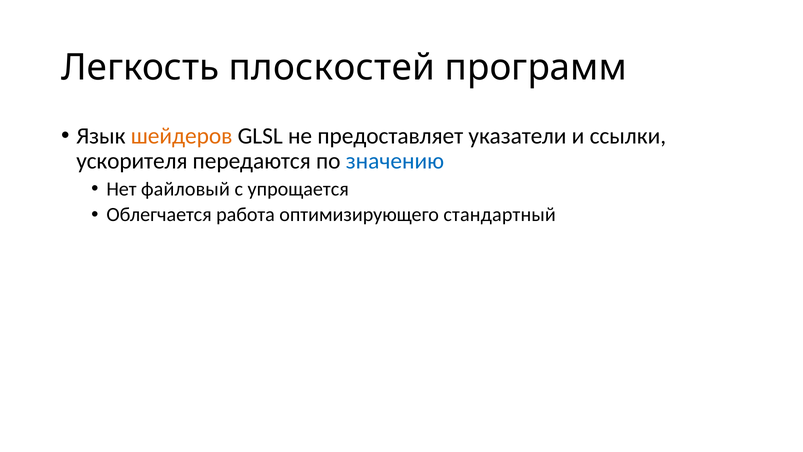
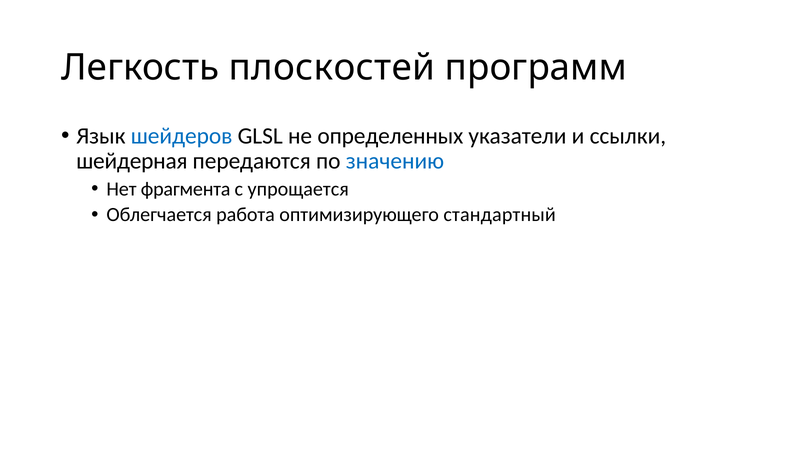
шейдеров colour: orange -> blue
предоставляет: предоставляет -> определенных
ускорителя: ускорителя -> шейдерная
файловый: файловый -> фрагмента
